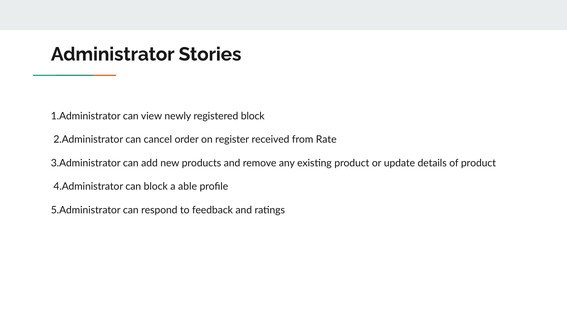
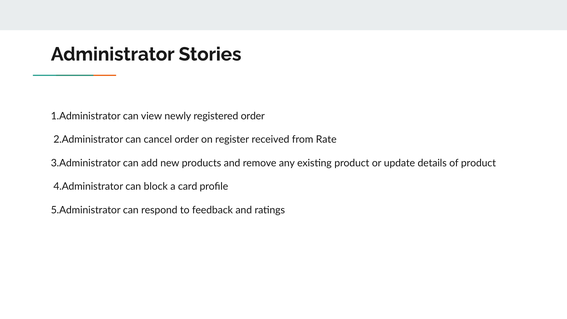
registered block: block -> order
able: able -> card
